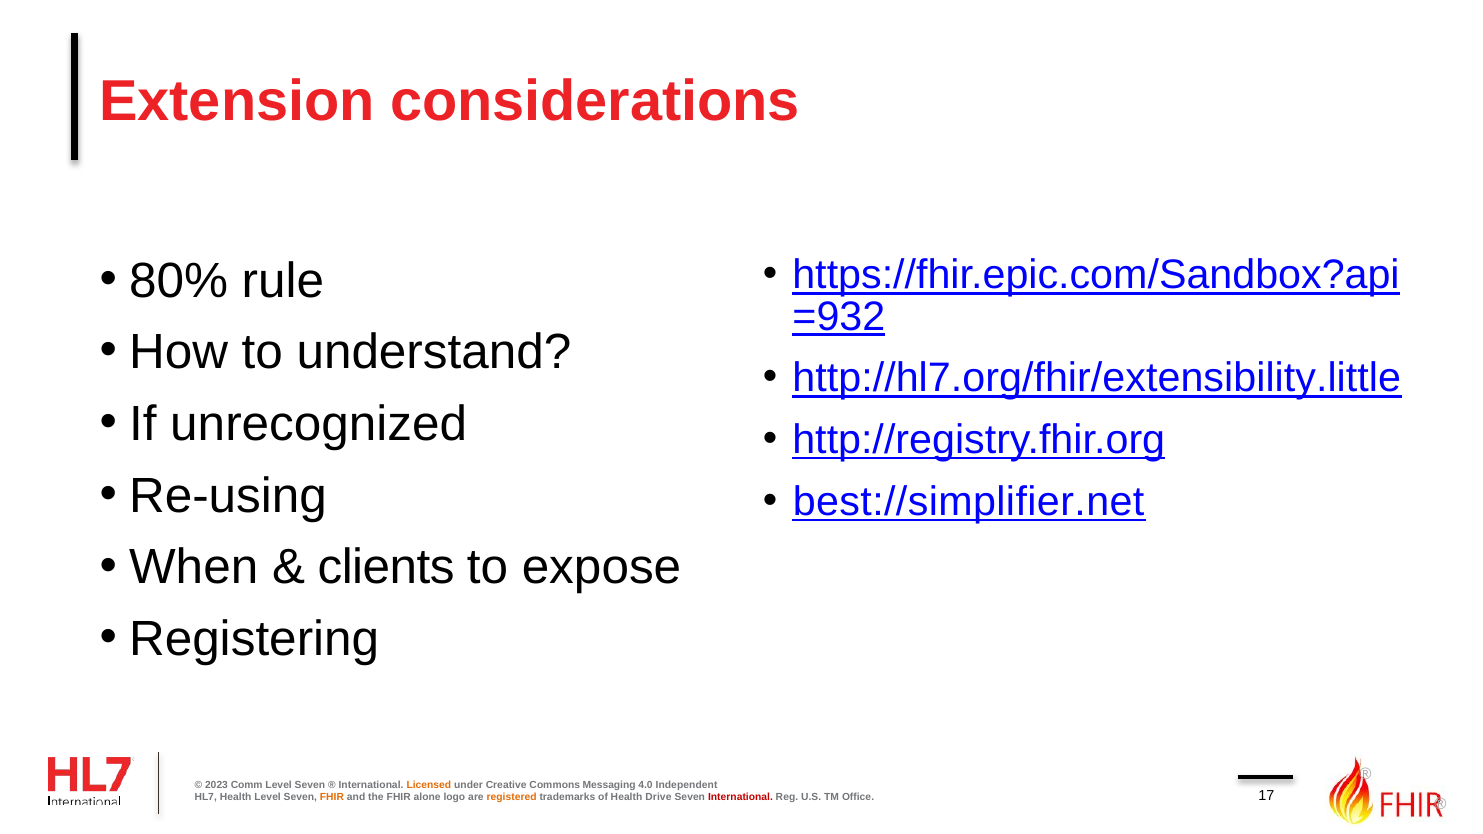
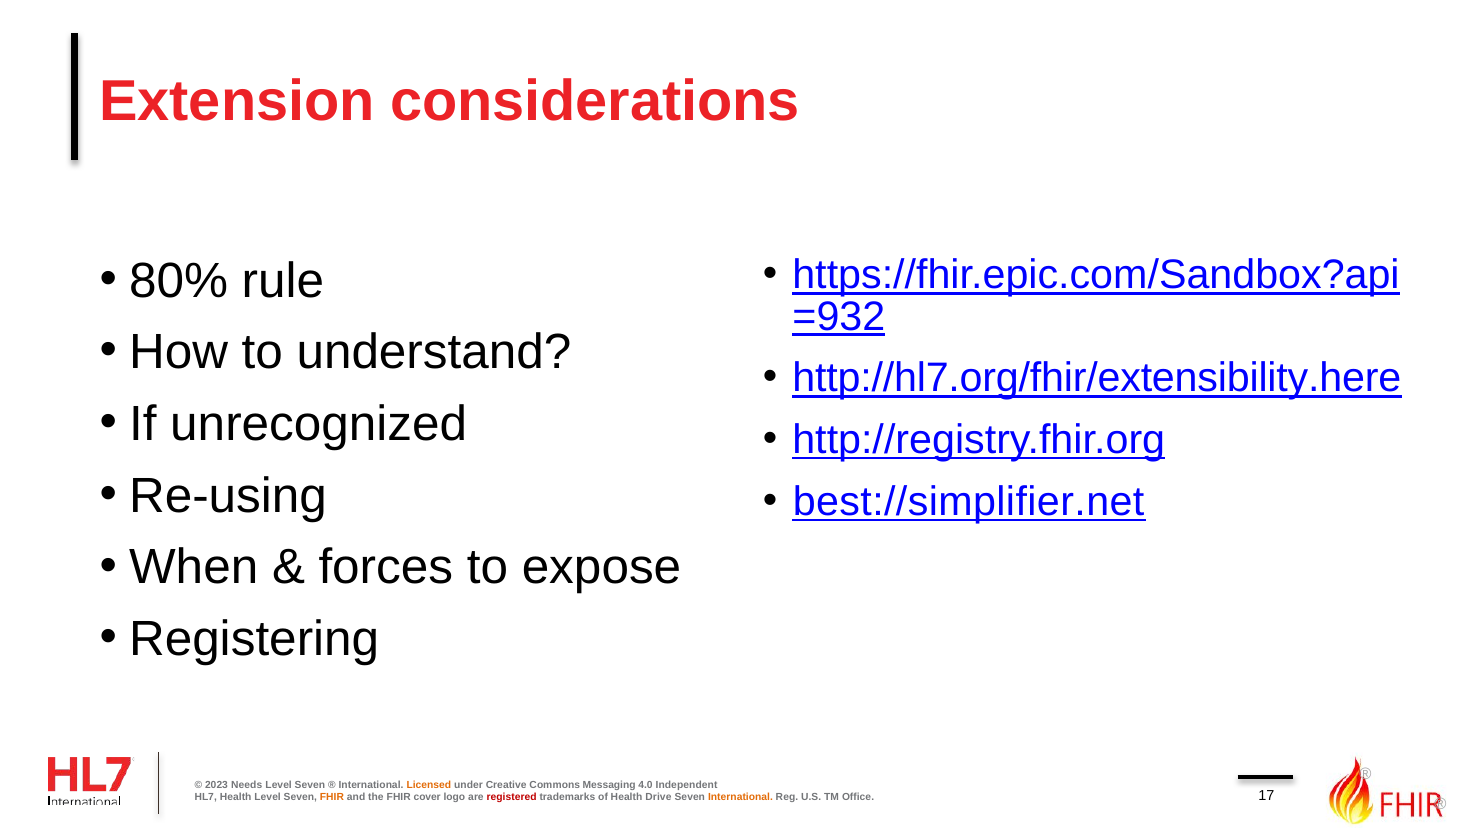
http://hl7.org/fhir/extensibility.little: http://hl7.org/fhir/extensibility.little -> http://hl7.org/fhir/extensibility.here
clients: clients -> forces
Comm: Comm -> Needs
alone: alone -> cover
registered colour: orange -> red
International at (740, 798) colour: red -> orange
